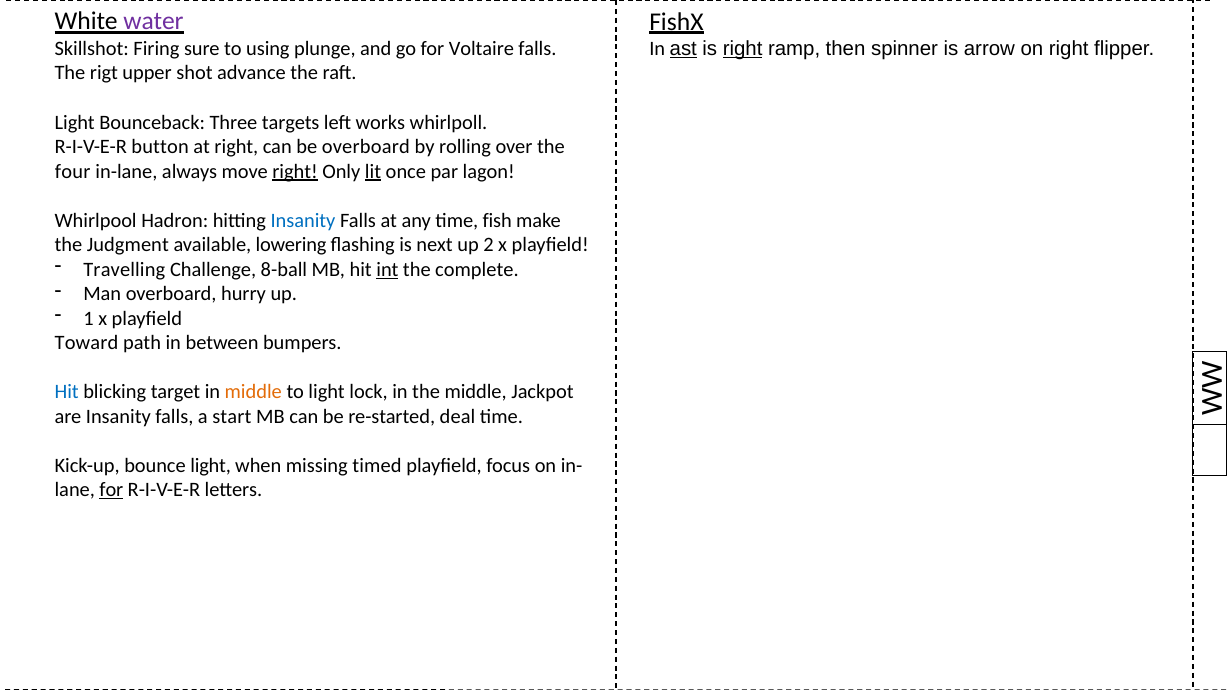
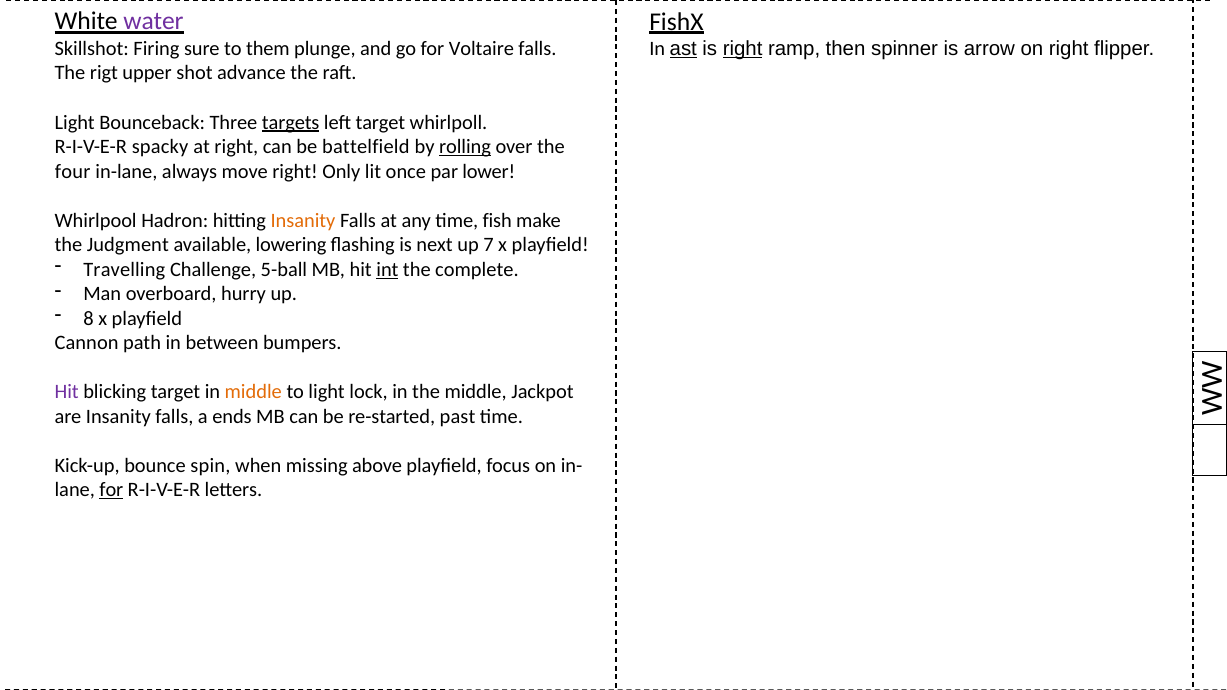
using: using -> them
targets underline: none -> present
left works: works -> target
button: button -> spacky
be overboard: overboard -> battelfield
rolling underline: none -> present
right at (295, 171) underline: present -> none
lit underline: present -> none
lagon: lagon -> lower
Insanity at (303, 220) colour: blue -> orange
2: 2 -> 7
8-ball: 8-ball -> 5-ball
1: 1 -> 8
Toward: Toward -> Cannon
Hit at (67, 392) colour: blue -> purple
start: start -> ends
deal: deal -> past
bounce light: light -> spin
timed: timed -> above
